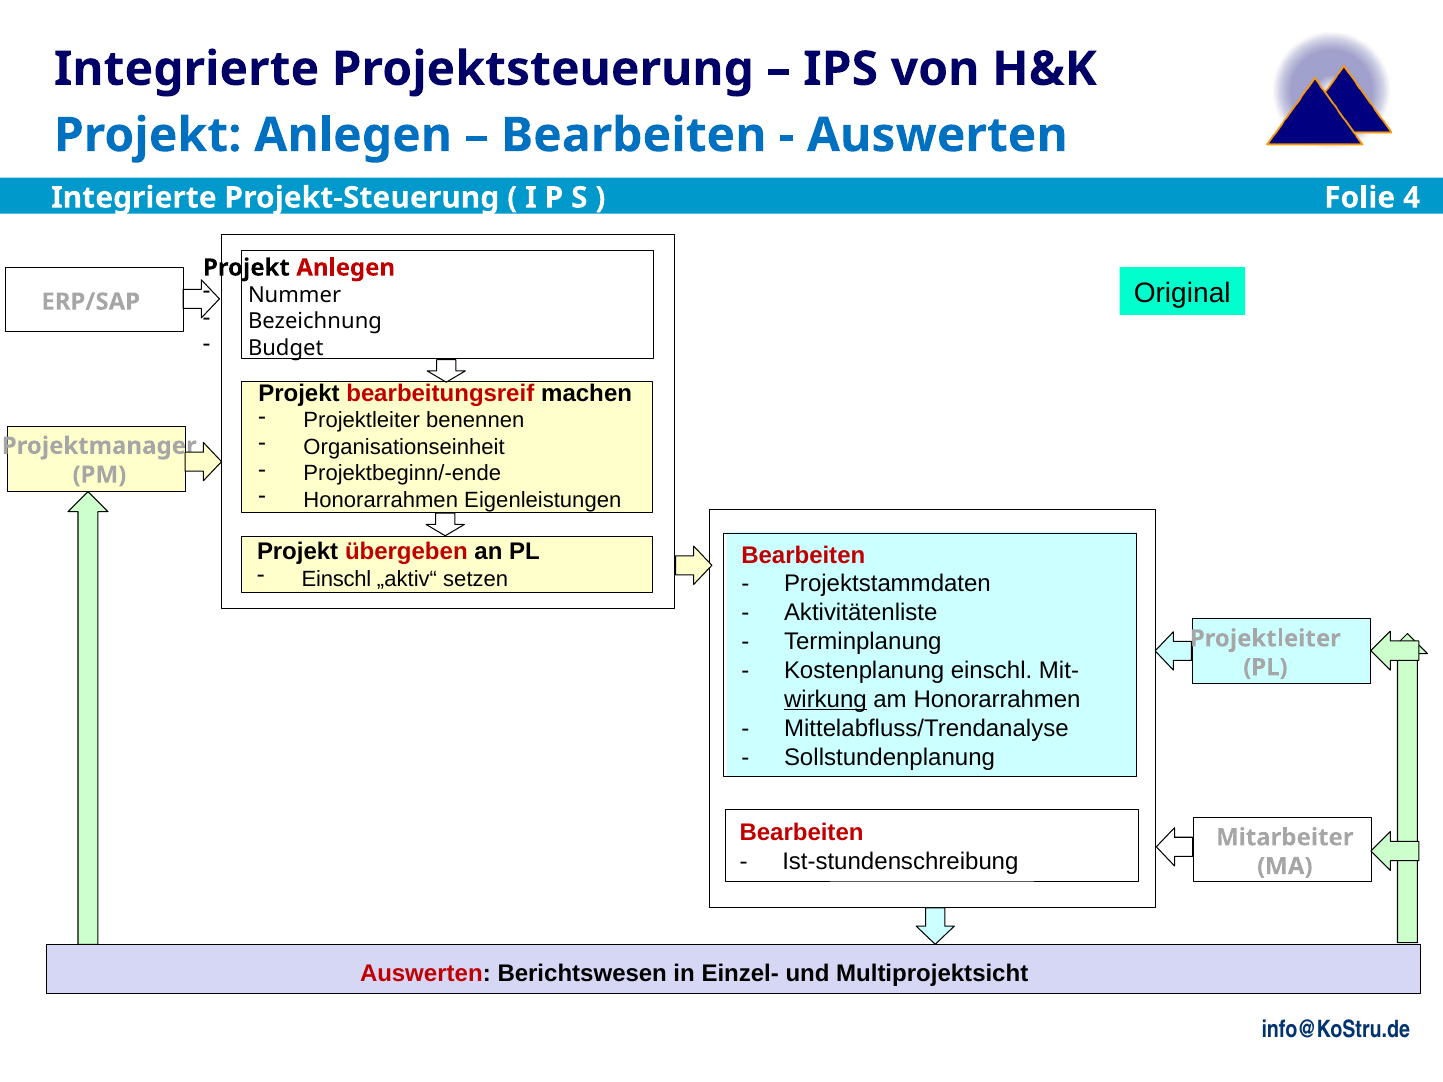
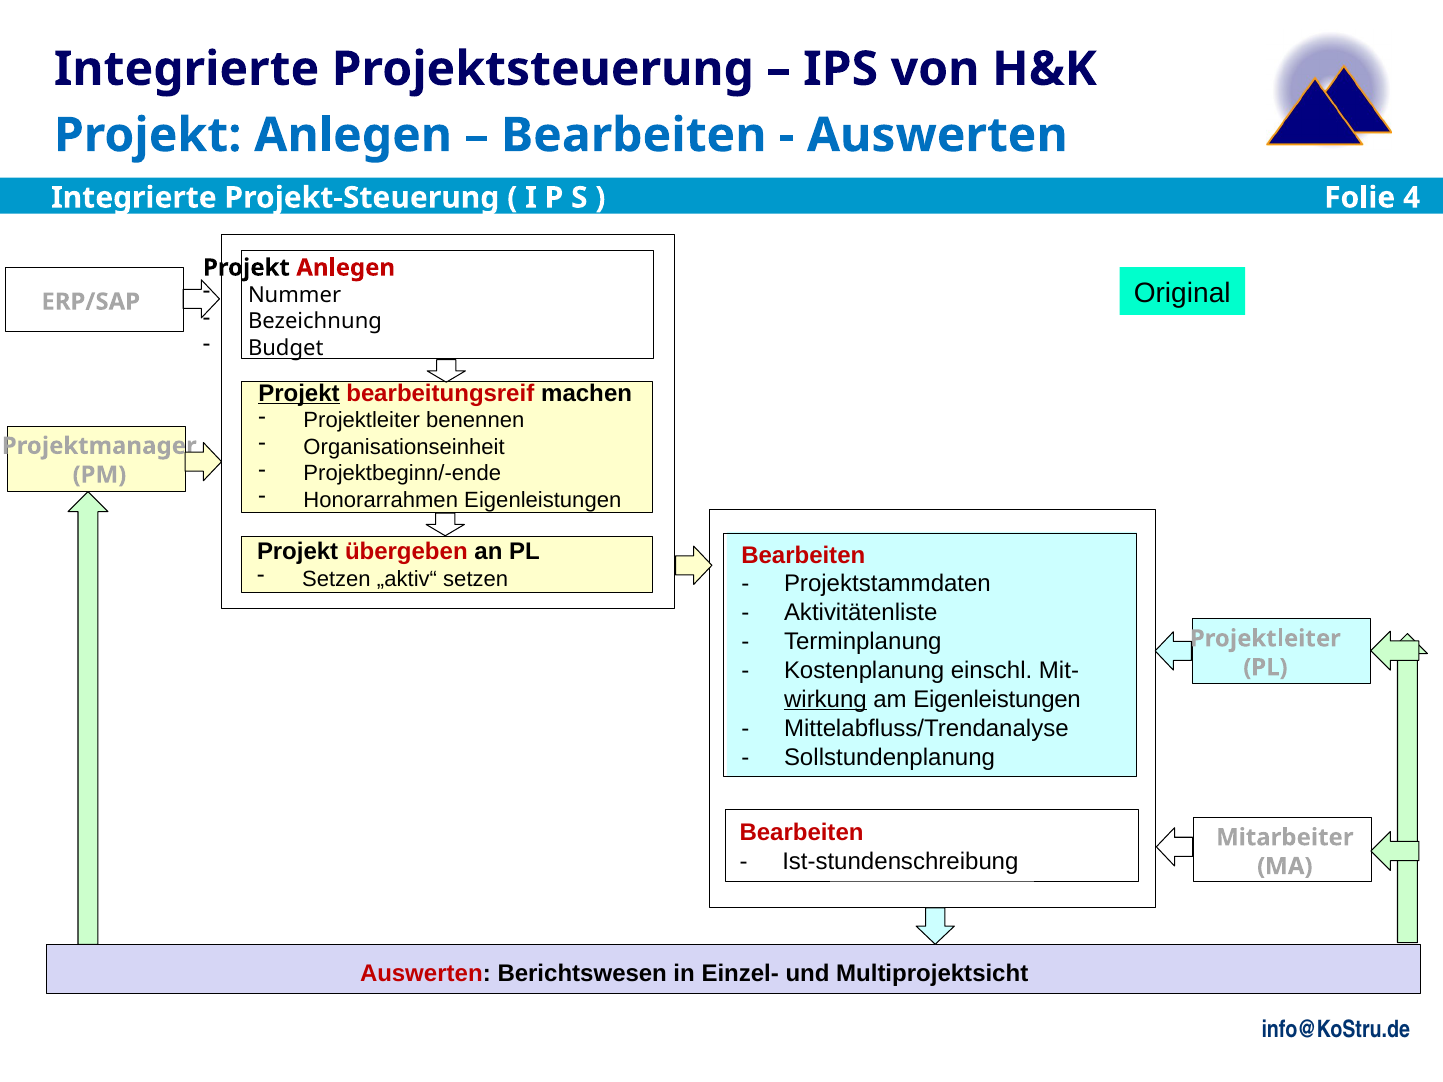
Projekt at (299, 393) underline: none -> present
Einschl at (337, 579): Einschl -> Setzen
am Honorarrahmen: Honorarrahmen -> Eigenleistungen
